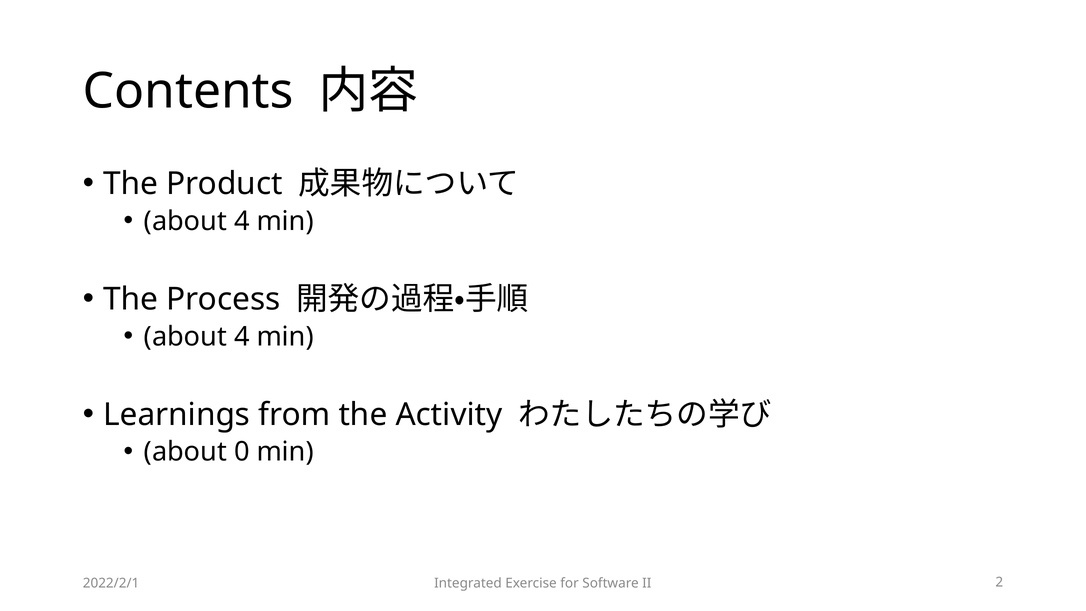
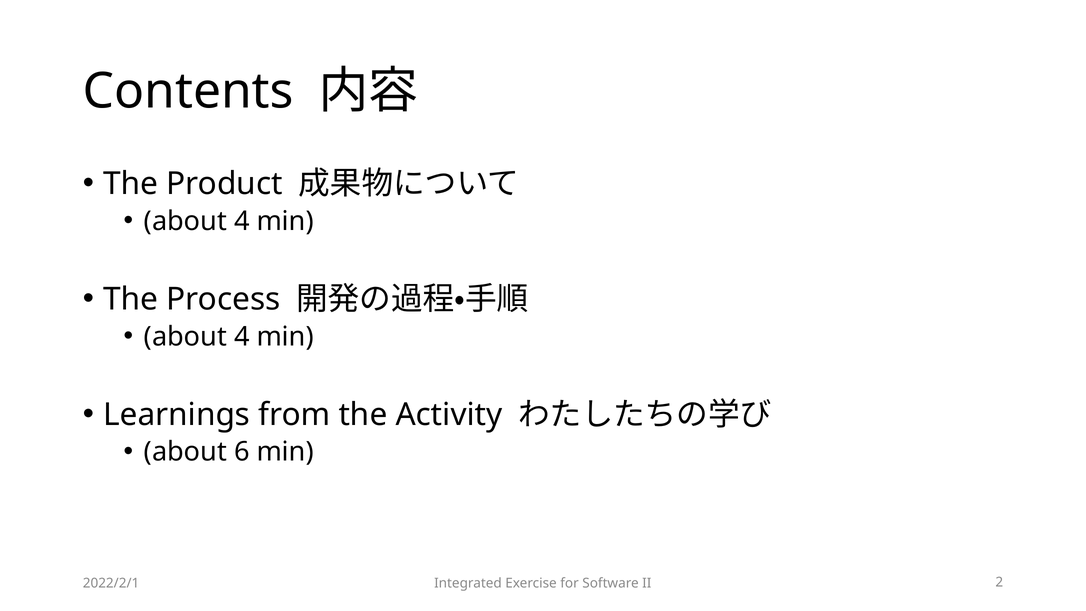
0: 0 -> 6
